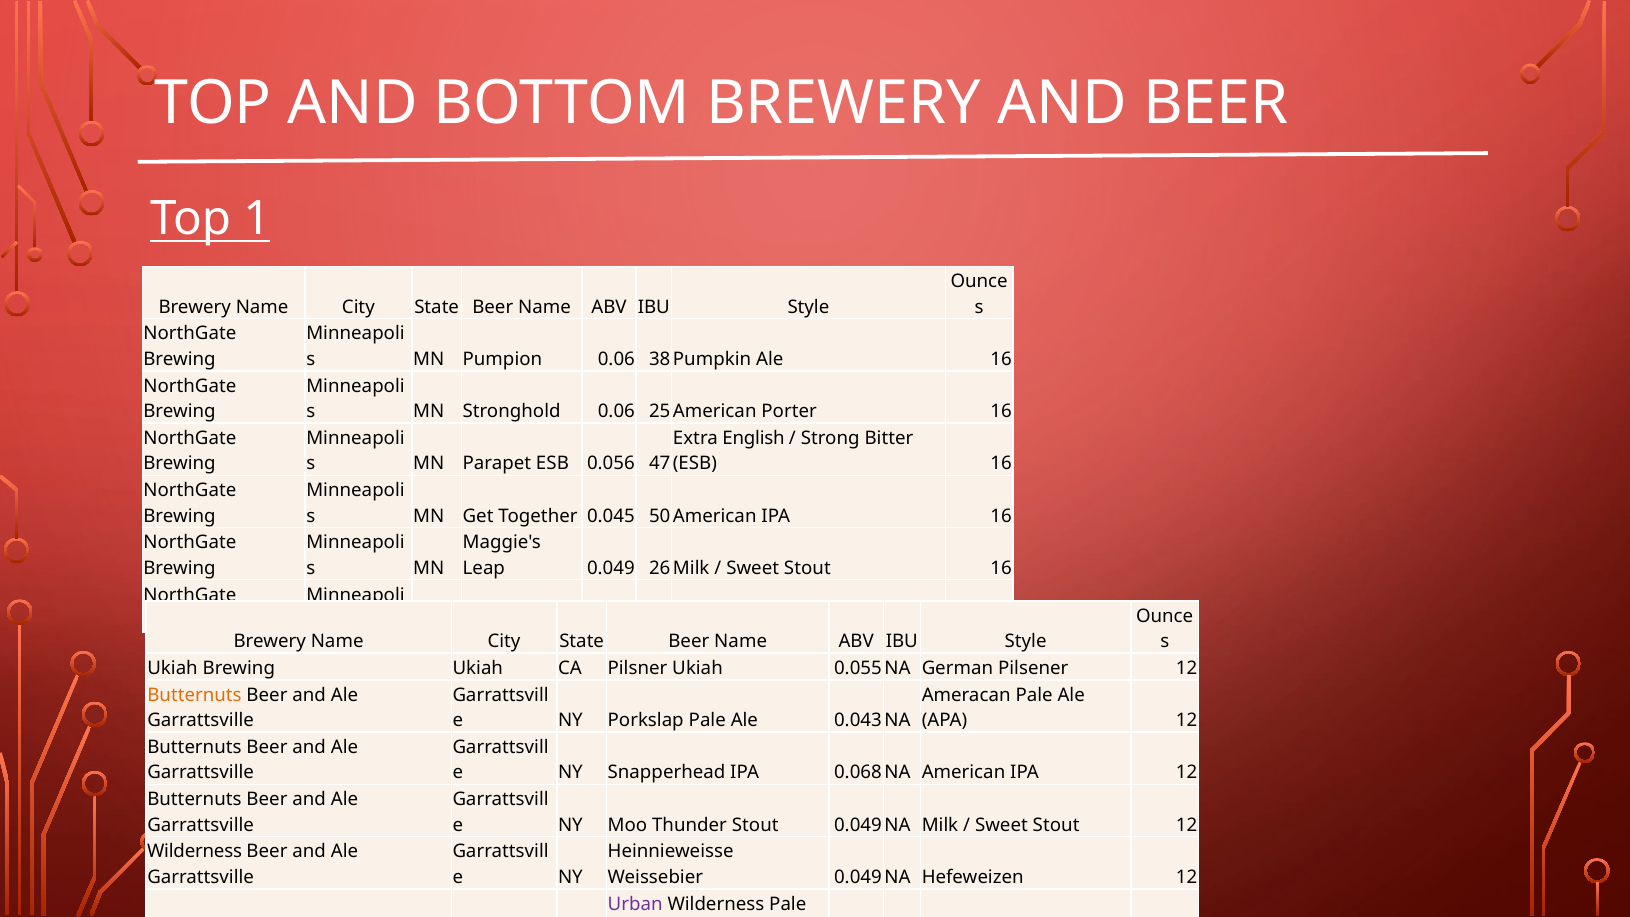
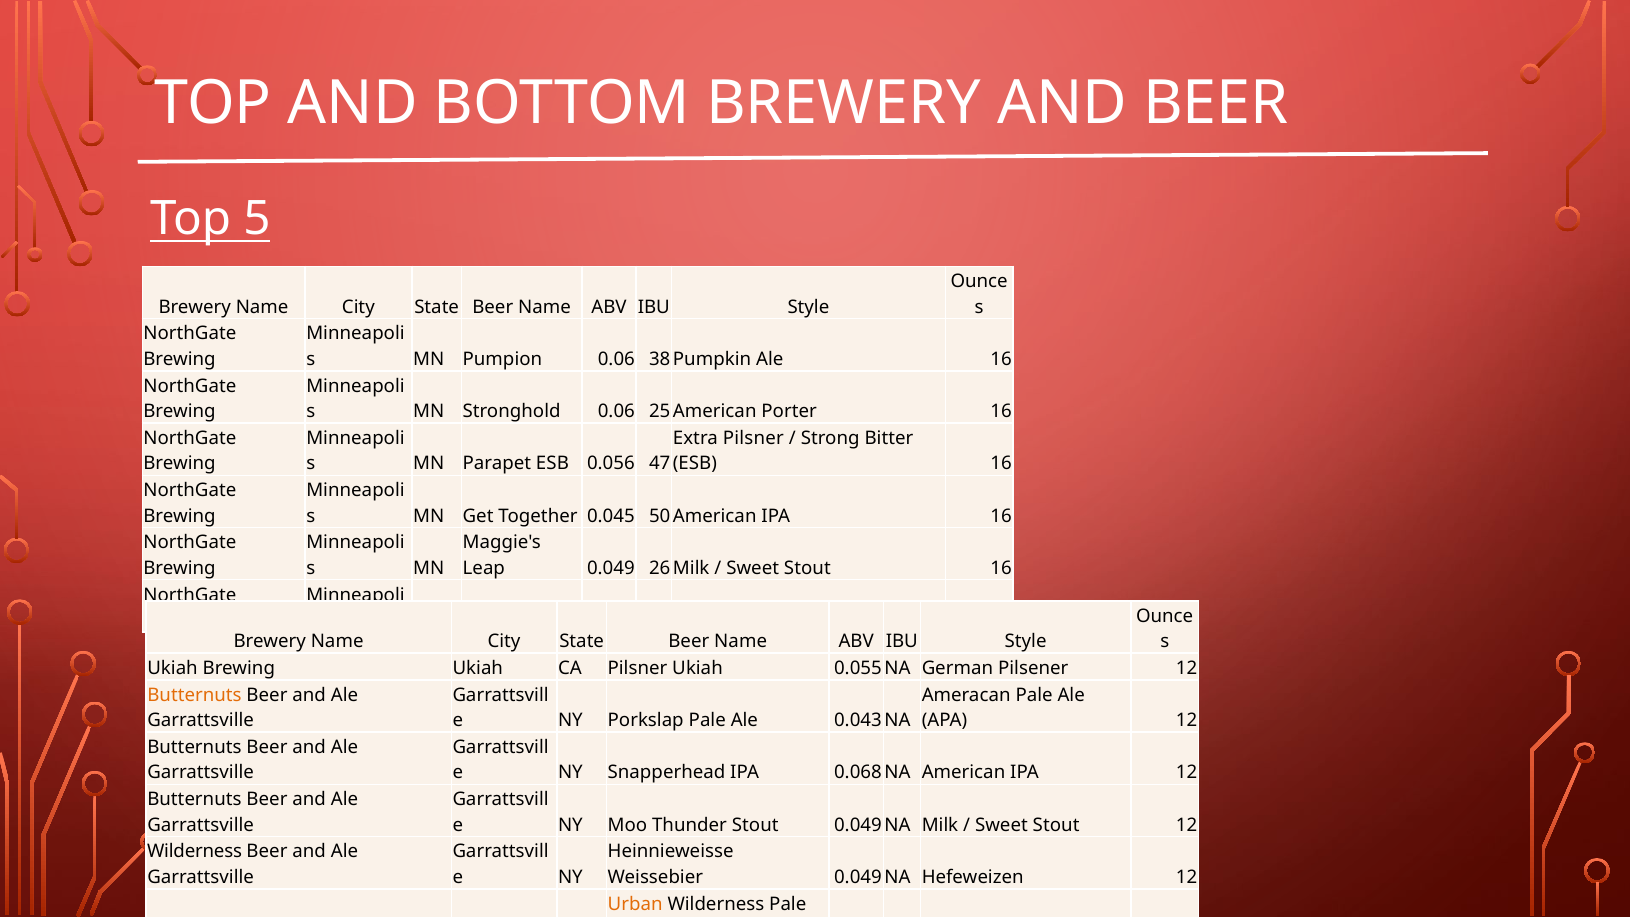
1: 1 -> 5
Extra English: English -> Pilsner
Urban colour: purple -> orange
